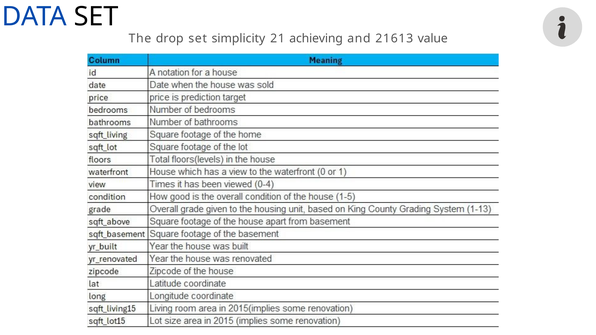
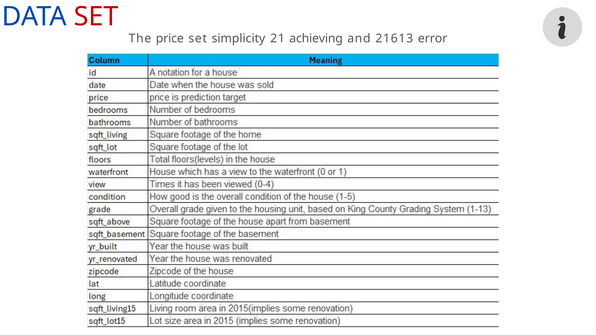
SET at (96, 17) colour: black -> red
drop: drop -> price
value: value -> error
